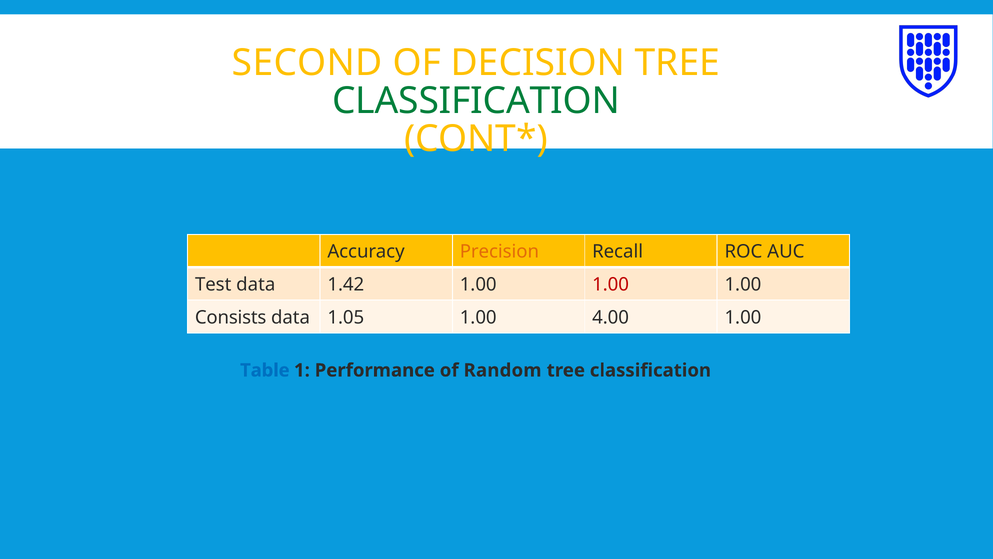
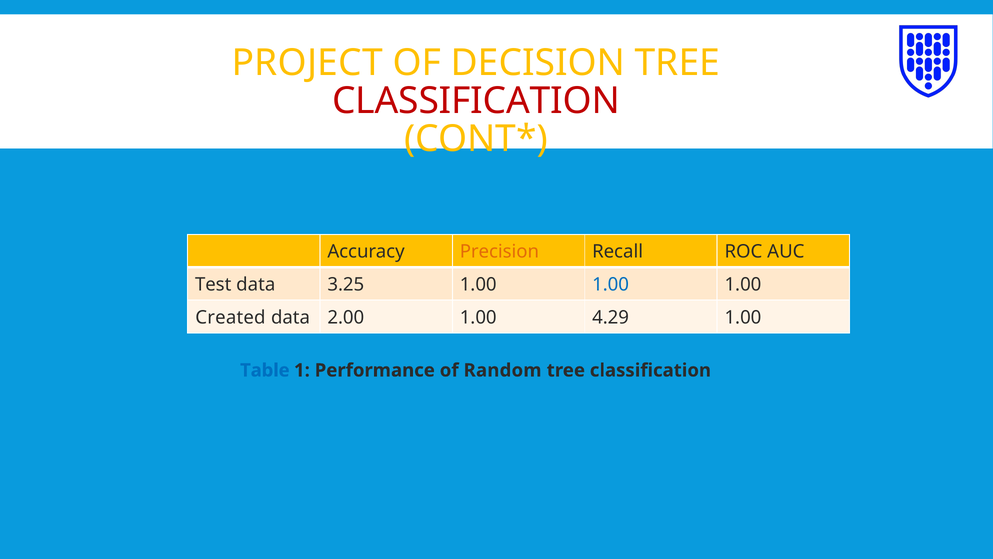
SECOND: SECOND -> PROJECT
CLASSIFICATION at (476, 101) colour: green -> red
1.42: 1.42 -> 3.25
1.00 at (611, 284) colour: red -> blue
Consists: Consists -> Created
1.05: 1.05 -> 2.00
4.00: 4.00 -> 4.29
